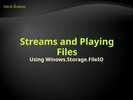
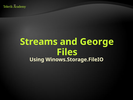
Playing: Playing -> George
